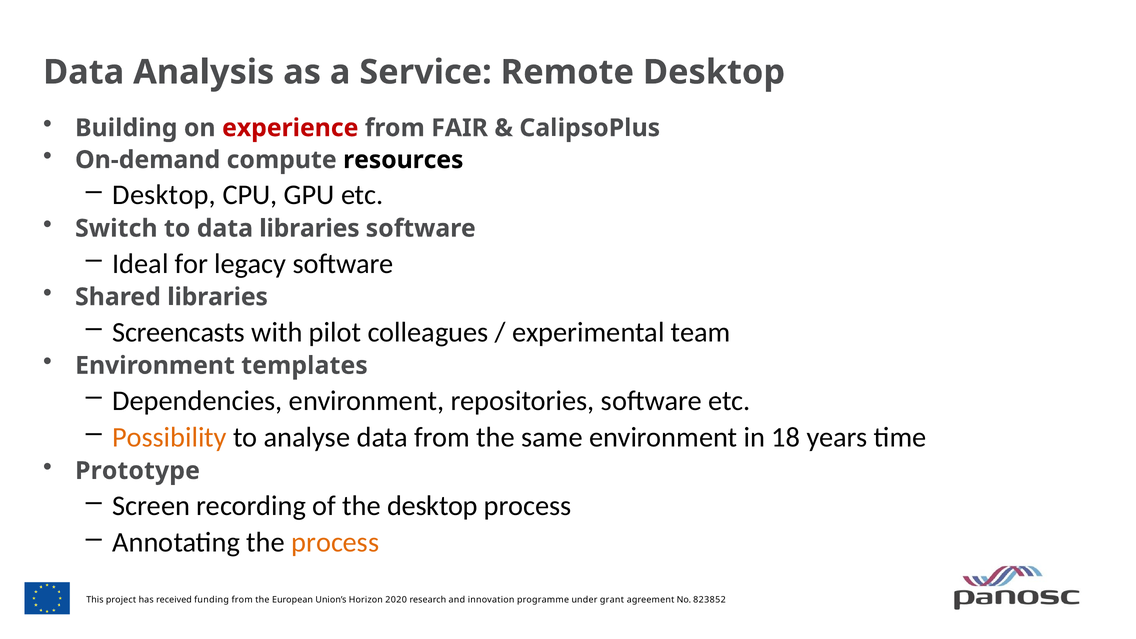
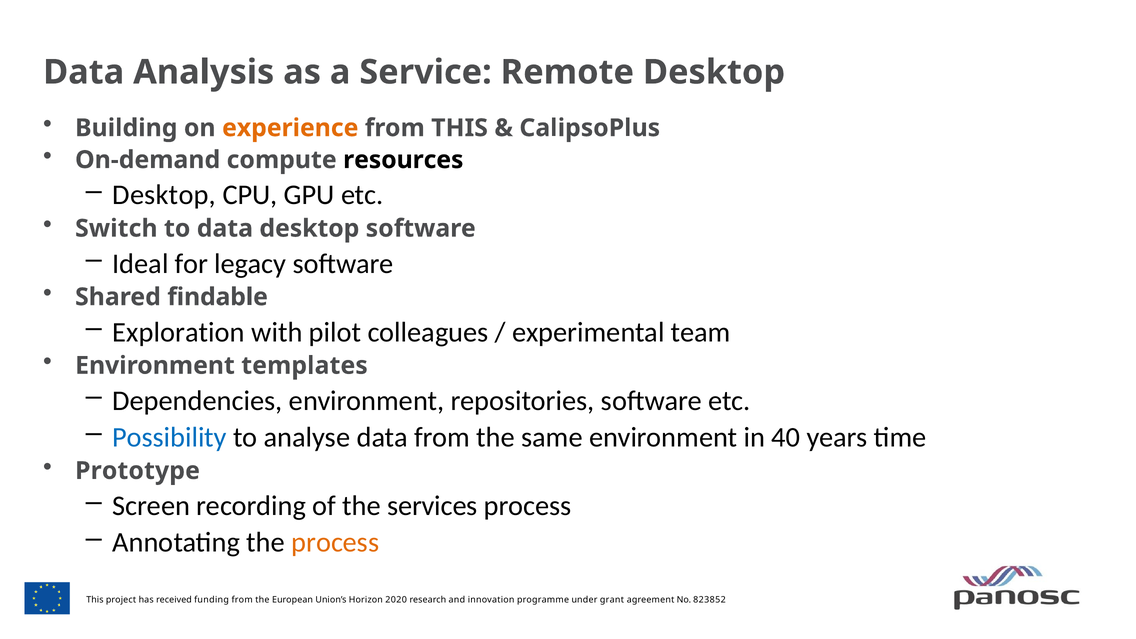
experience colour: red -> orange
from FAIR: FAIR -> THIS
data libraries: libraries -> desktop
Shared libraries: libraries -> findable
Screencasts: Screencasts -> Exploration
Possibility colour: orange -> blue
18: 18 -> 40
the desktop: desktop -> services
